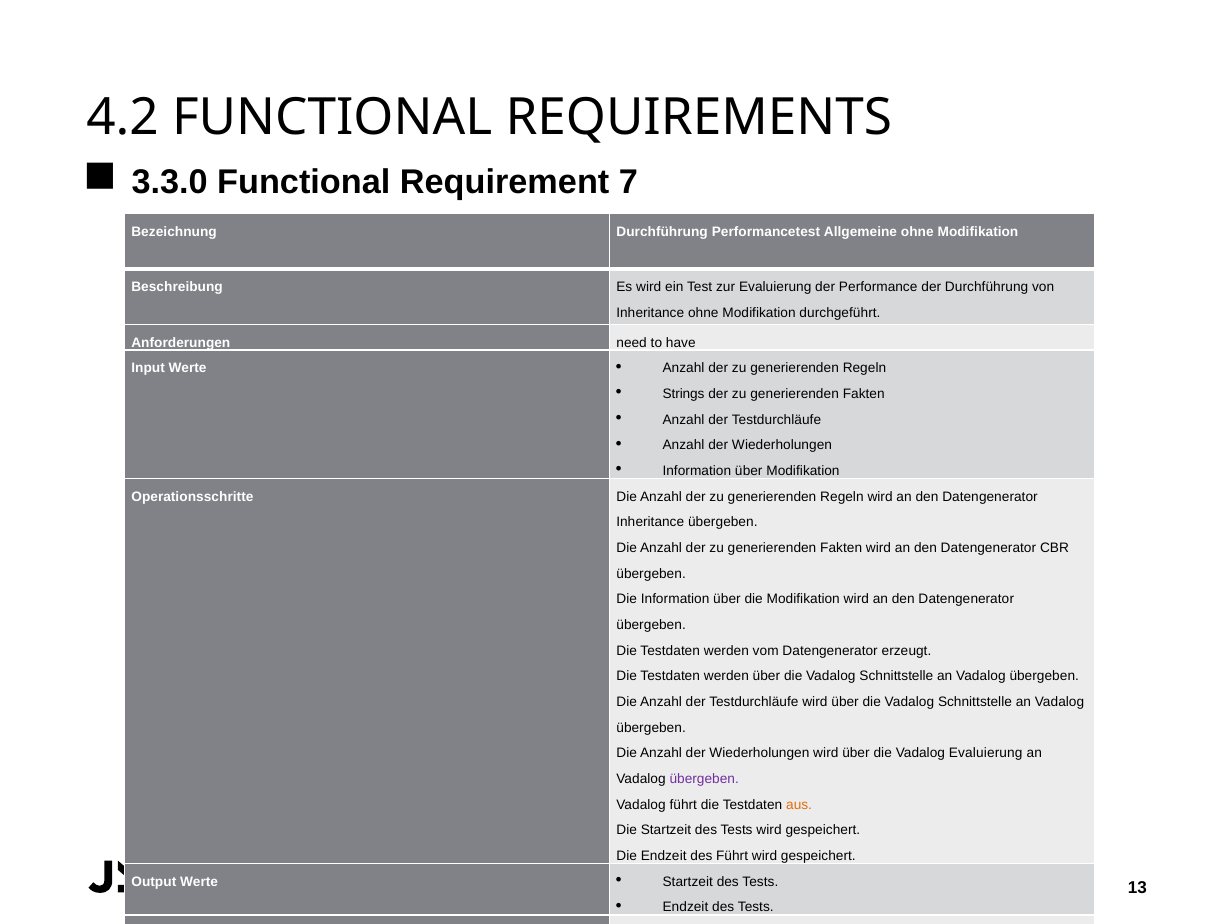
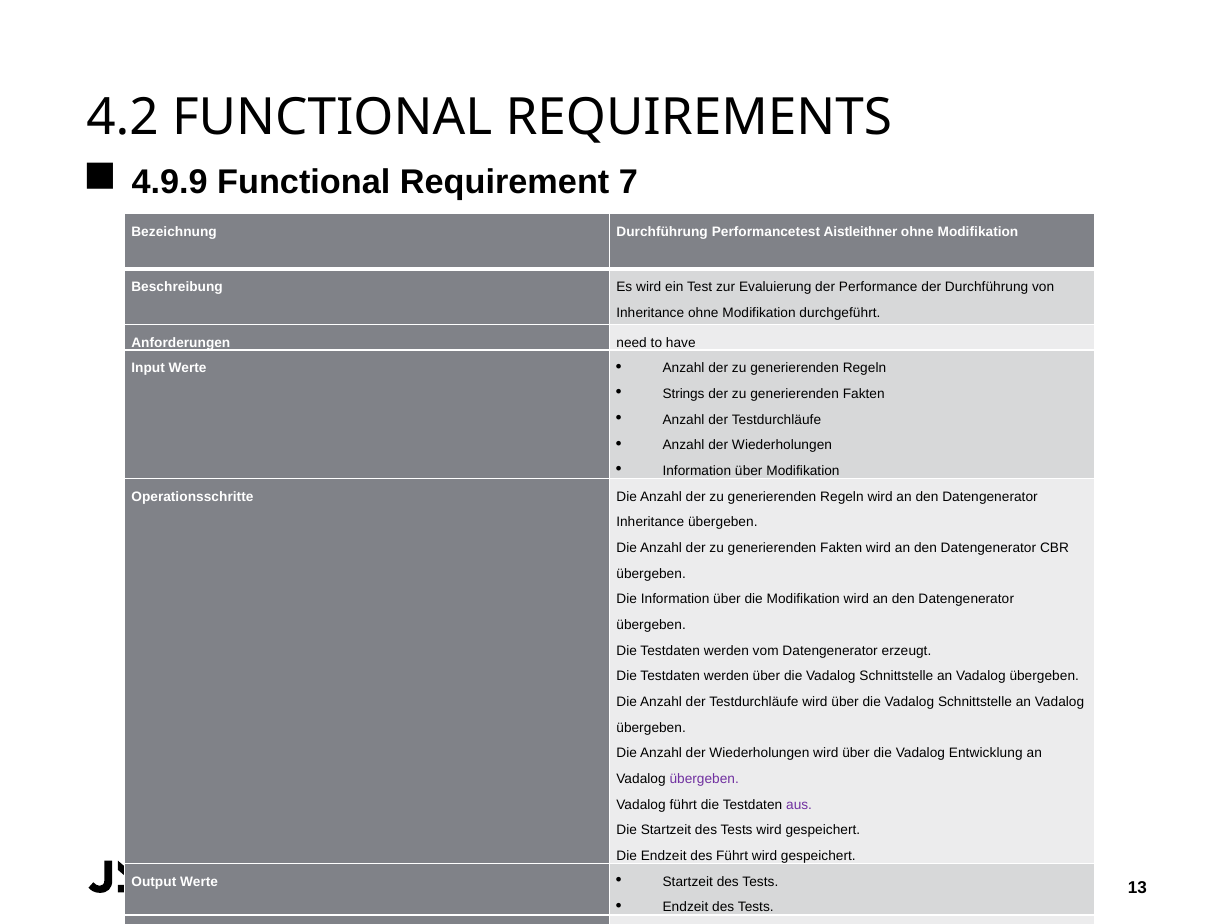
3.3.0: 3.3.0 -> 4.9.9
Allgemeine: Allgemeine -> Aistleithner
Vadalog Evaluierung: Evaluierung -> Entwicklung
aus colour: orange -> purple
